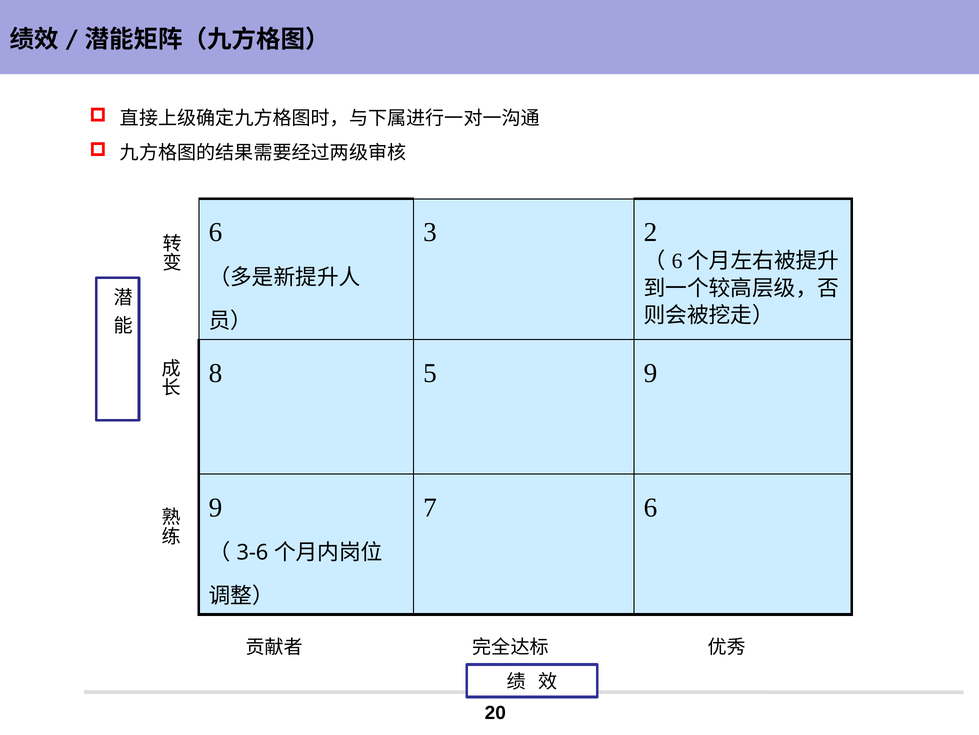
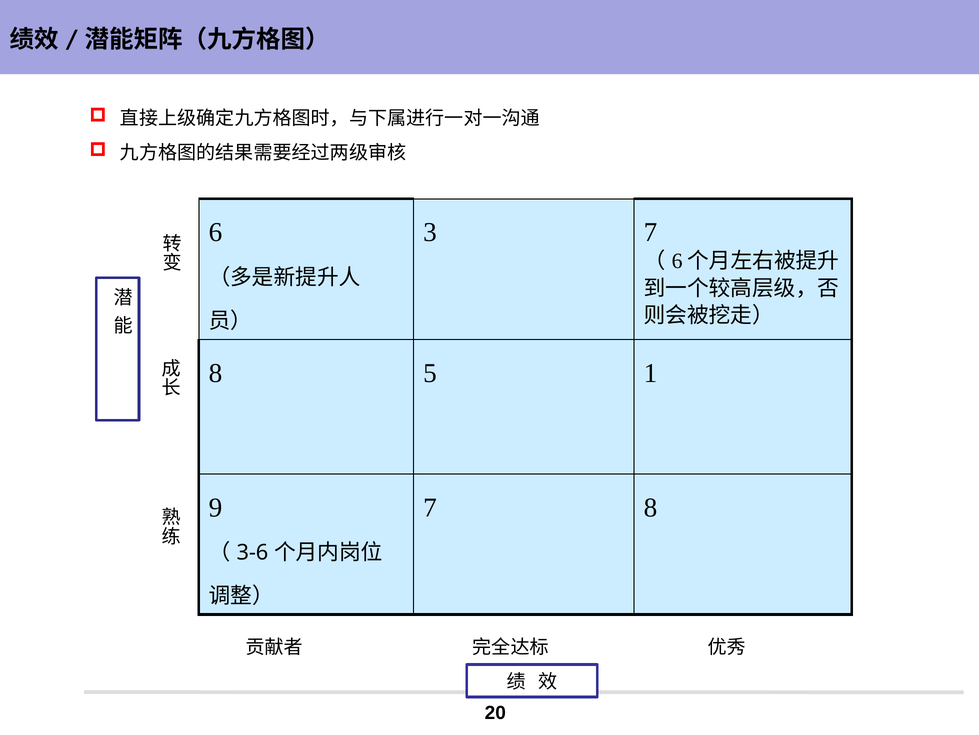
3 2: 2 -> 7
5 9: 9 -> 1
7 6: 6 -> 8
